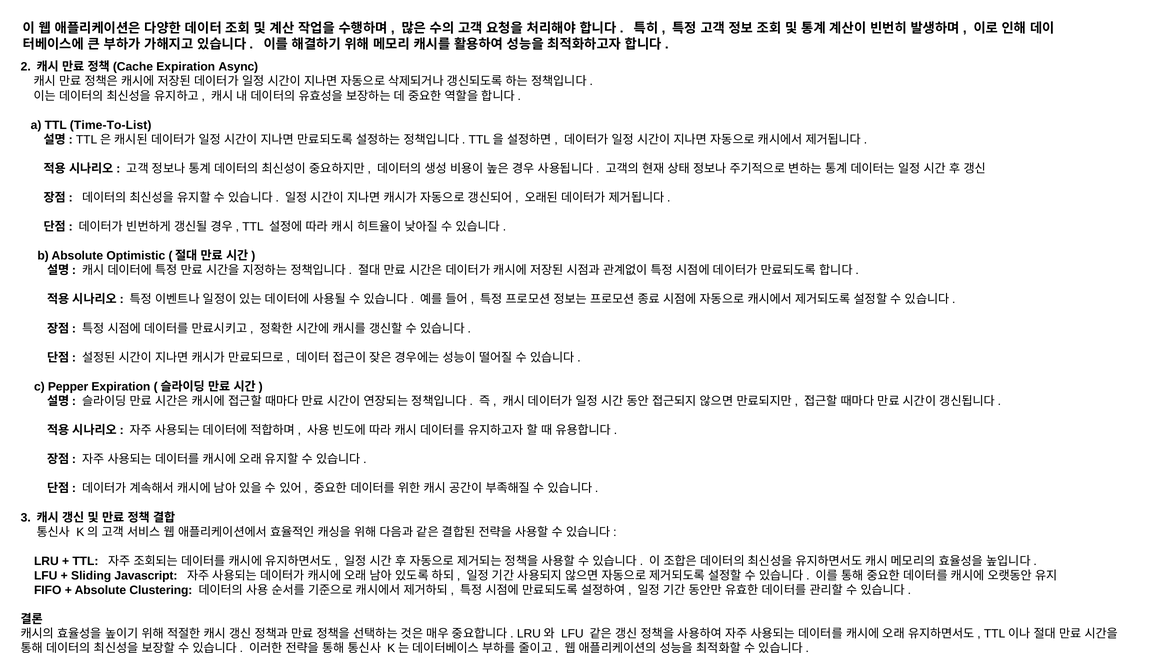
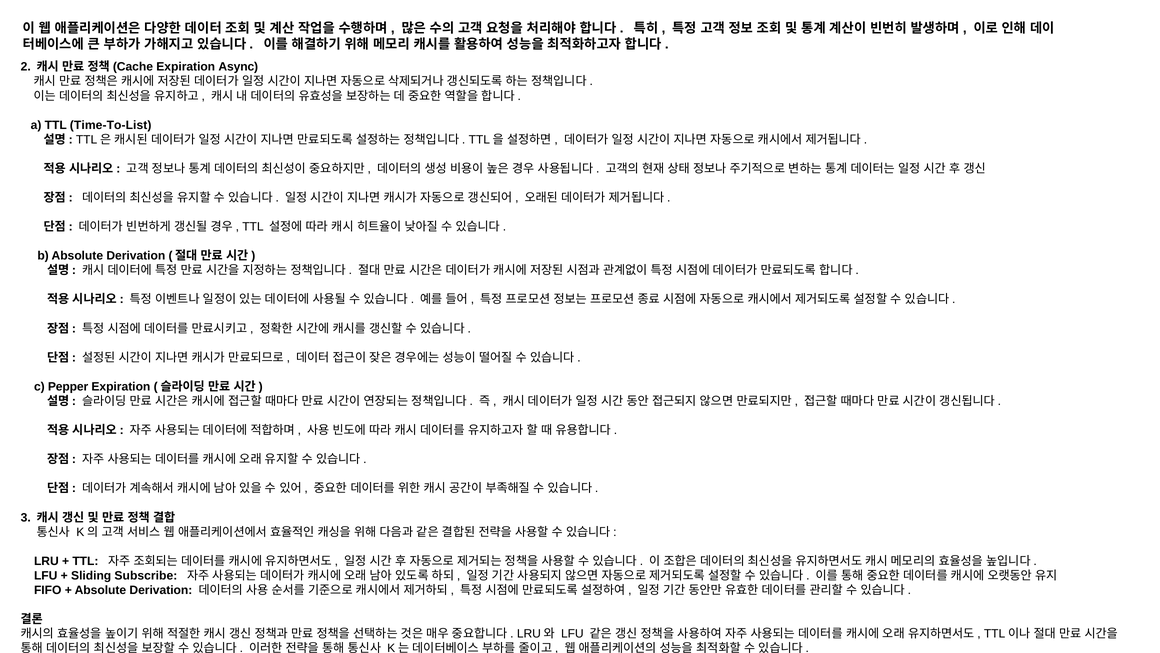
b Absolute Optimistic: Optimistic -> Derivation
Javascript: Javascript -> Subscribe
Clustering at (161, 590): Clustering -> Derivation
